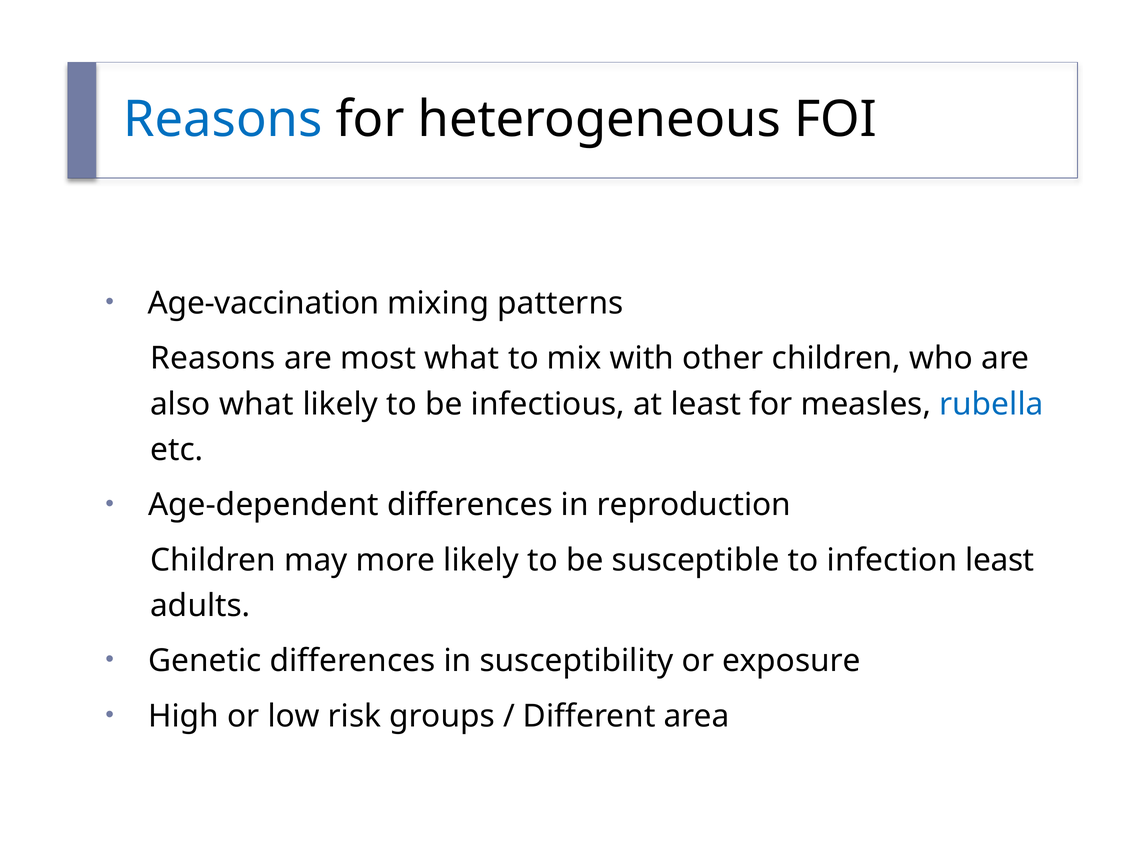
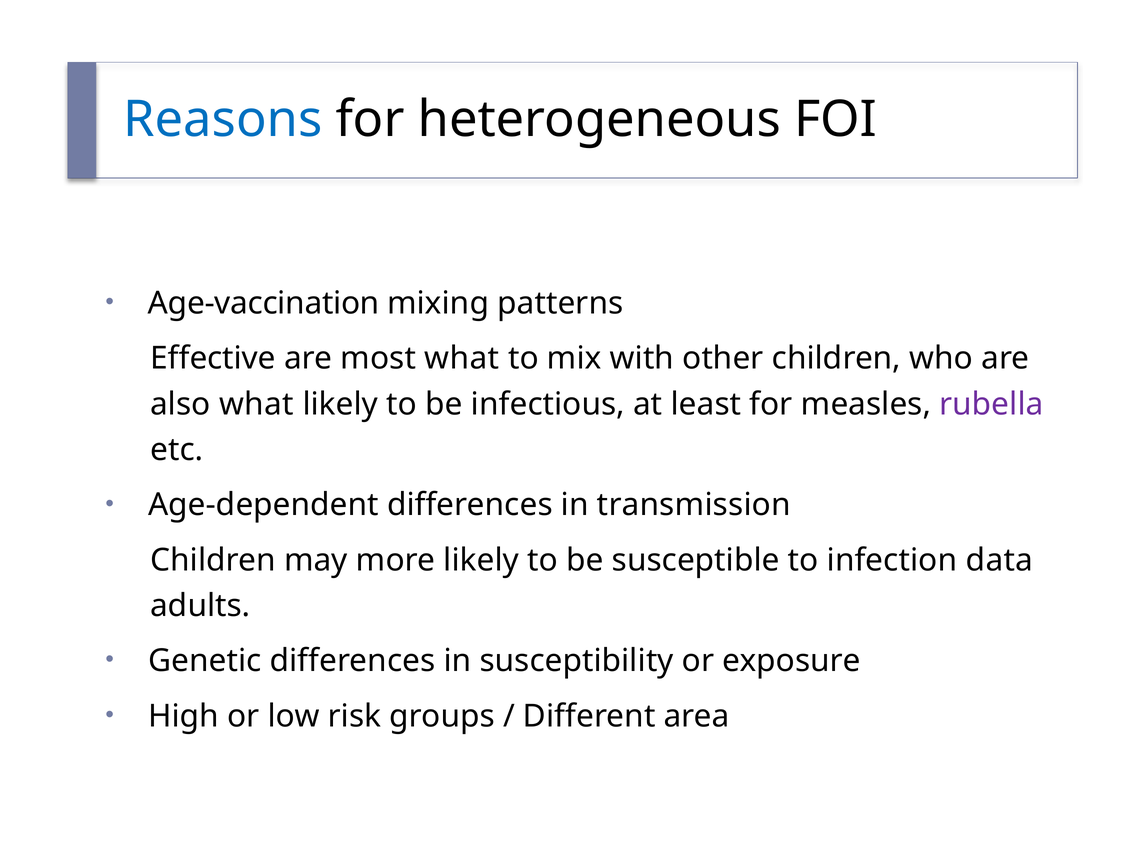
Reasons at (213, 358): Reasons -> Effective
rubella colour: blue -> purple
reproduction: reproduction -> transmission
infection least: least -> data
